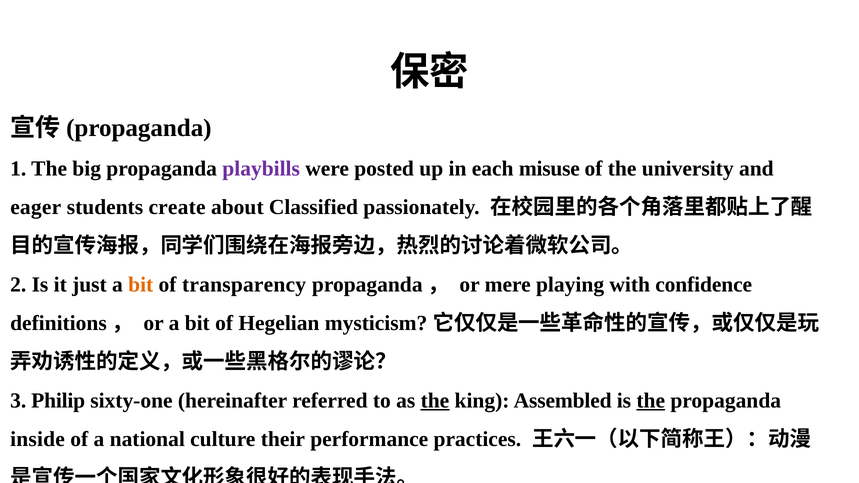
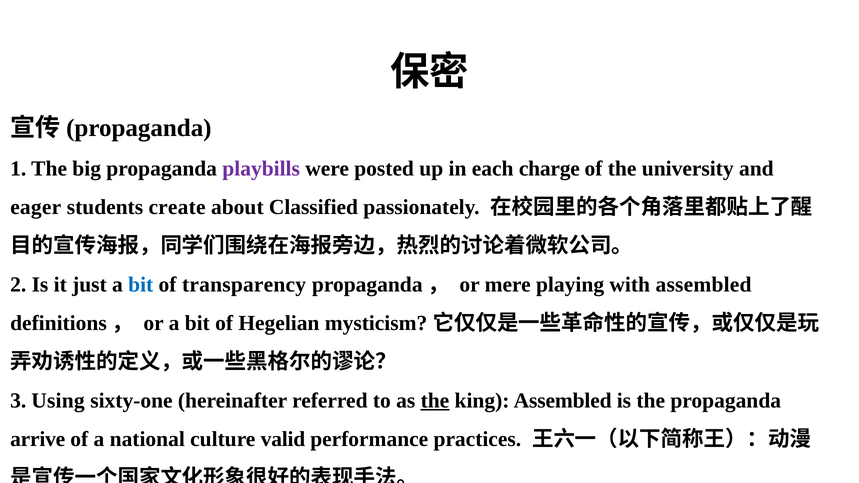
misuse: misuse -> charge
bit at (141, 285) colour: orange -> blue
with confidence: confidence -> assembled
Philip: Philip -> Using
the at (651, 401) underline: present -> none
inside: inside -> arrive
their: their -> valid
